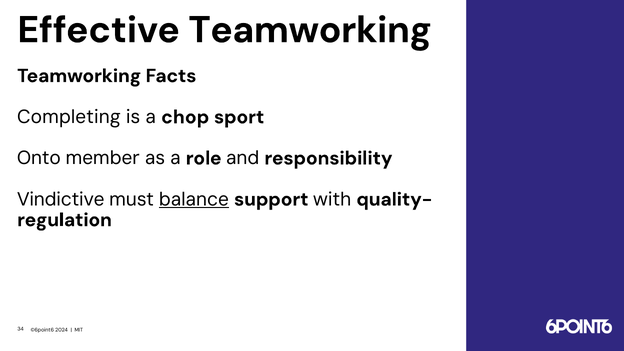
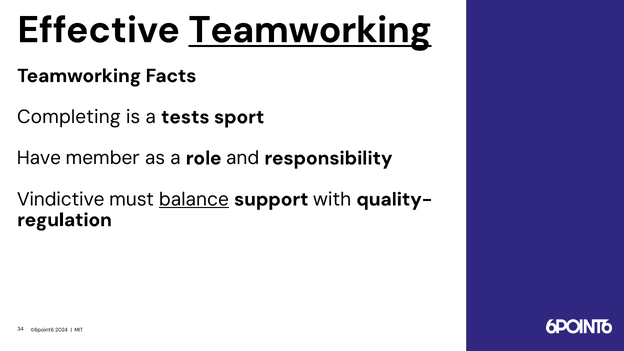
Teamworking at (310, 30) underline: none -> present
chop: chop -> tests
Onto: Onto -> Have
